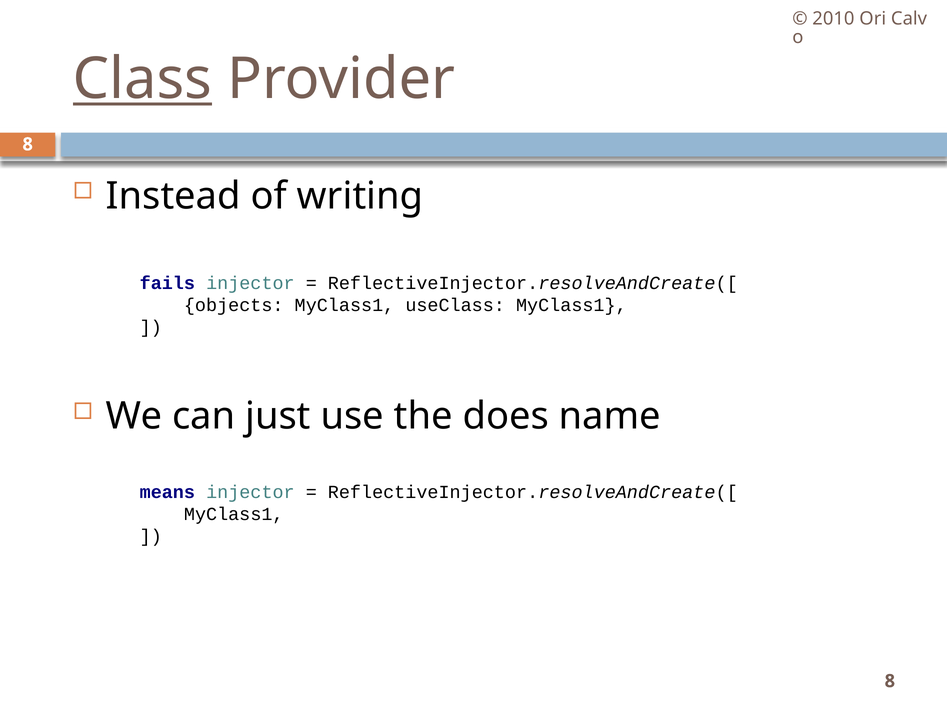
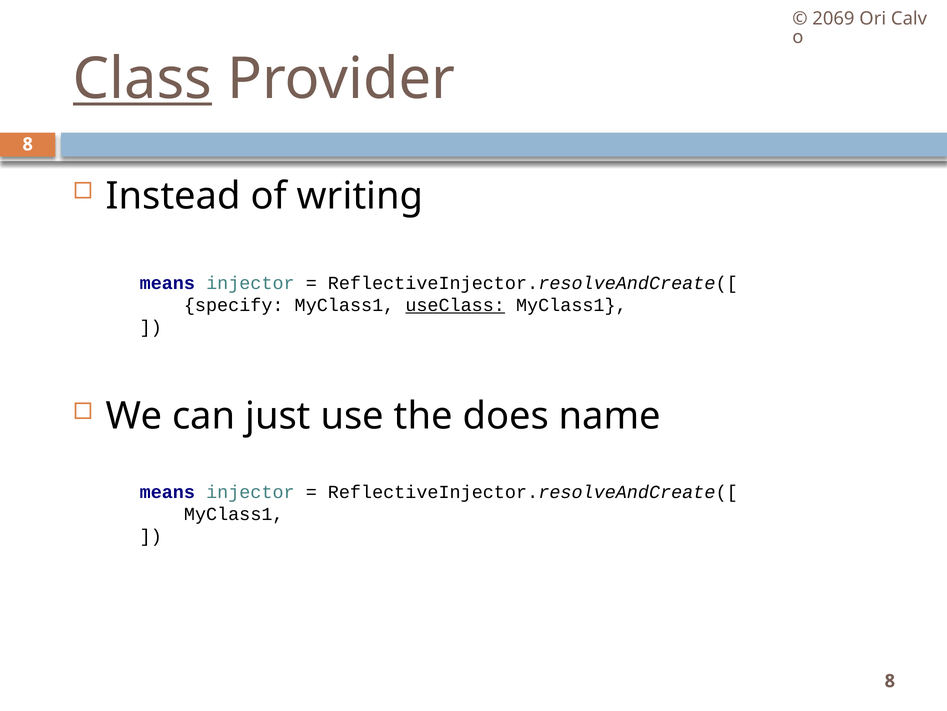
2010: 2010 -> 2069
fails at (167, 283): fails -> means
objects: objects -> specify
useClass underline: none -> present
